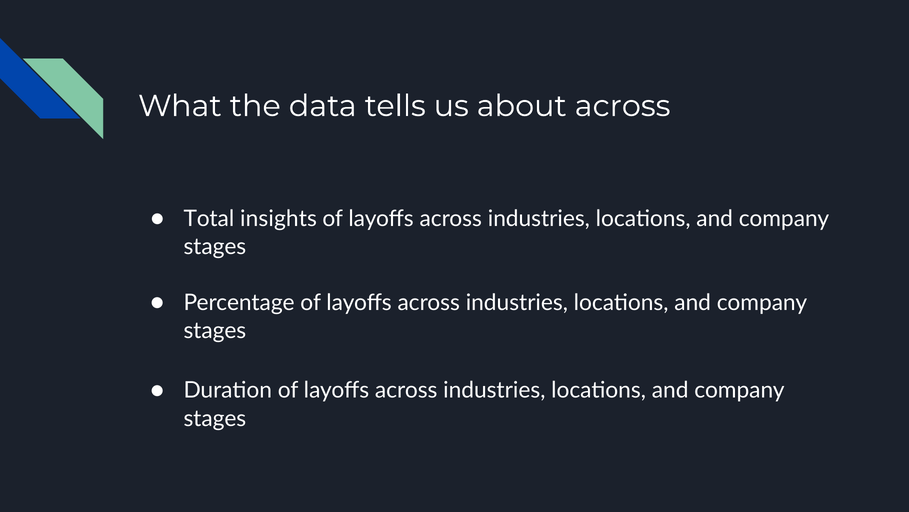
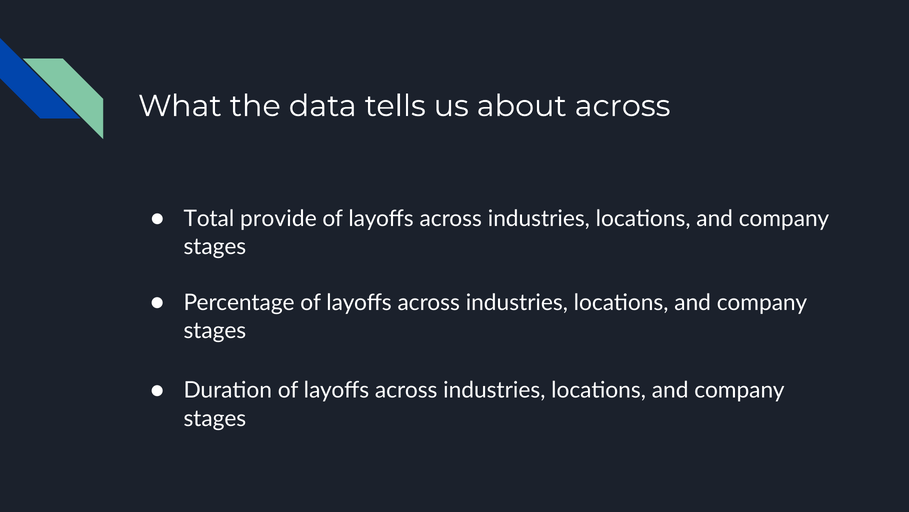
insights: insights -> provide
